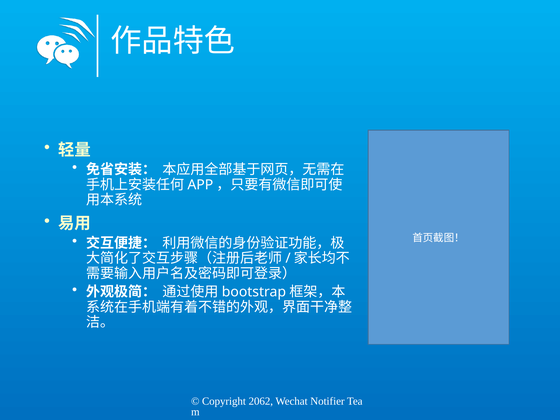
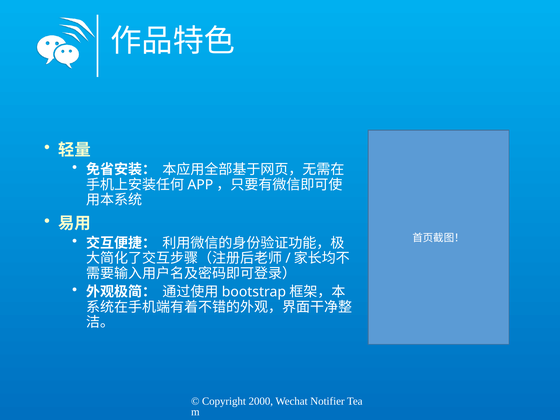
2062: 2062 -> 2000
